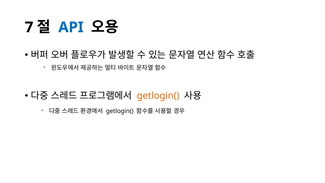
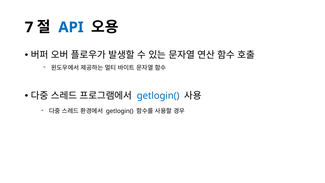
getlogin( at (158, 96) colour: orange -> blue
